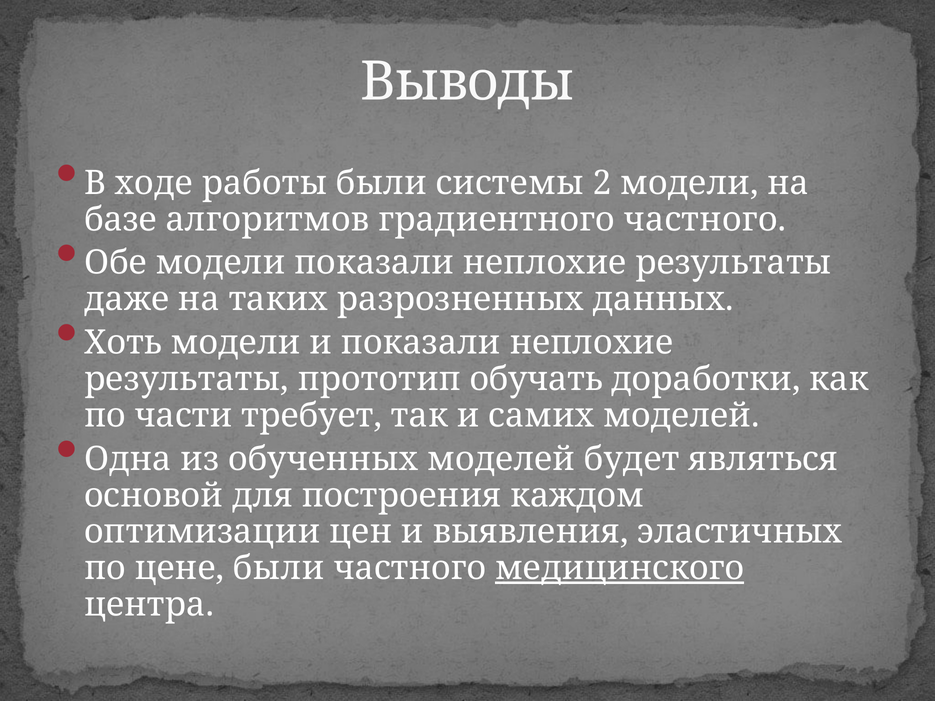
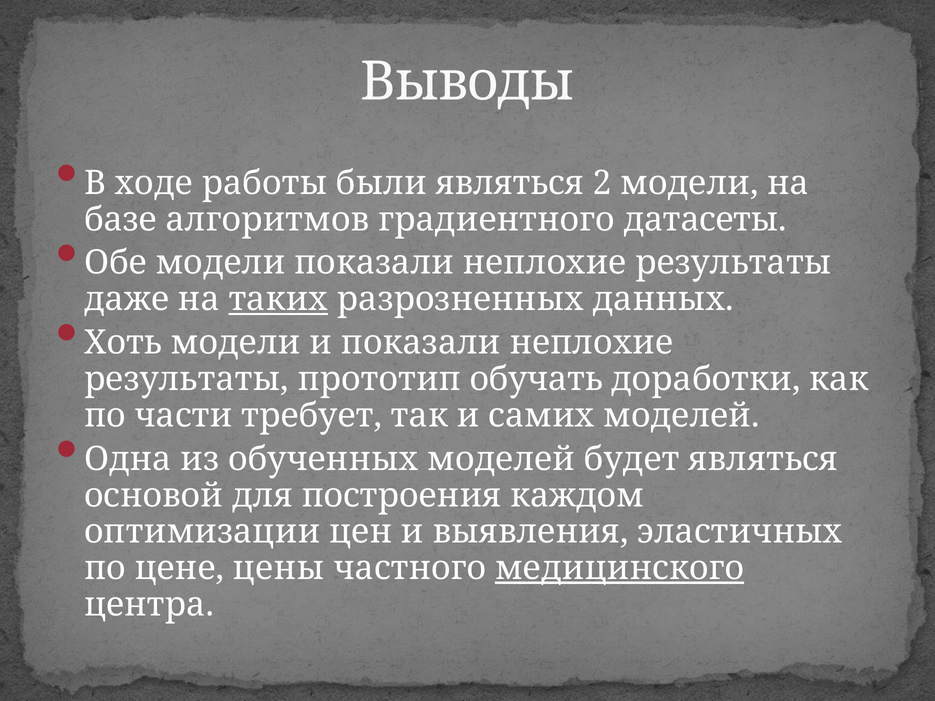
были системы: системы -> являться
градиентного частного: частного -> датасеты
таких underline: none -> present
цене были: были -> цены
